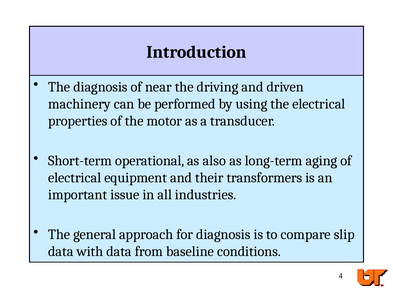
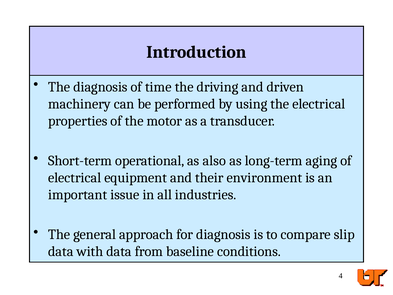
near: near -> time
transformers: transformers -> environment
